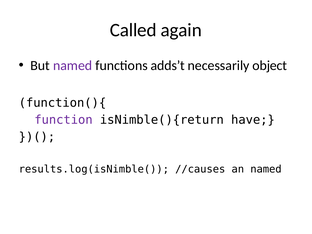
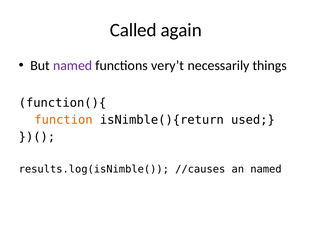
adds’t: adds’t -> very’t
object: object -> things
function colour: purple -> orange
have: have -> used
